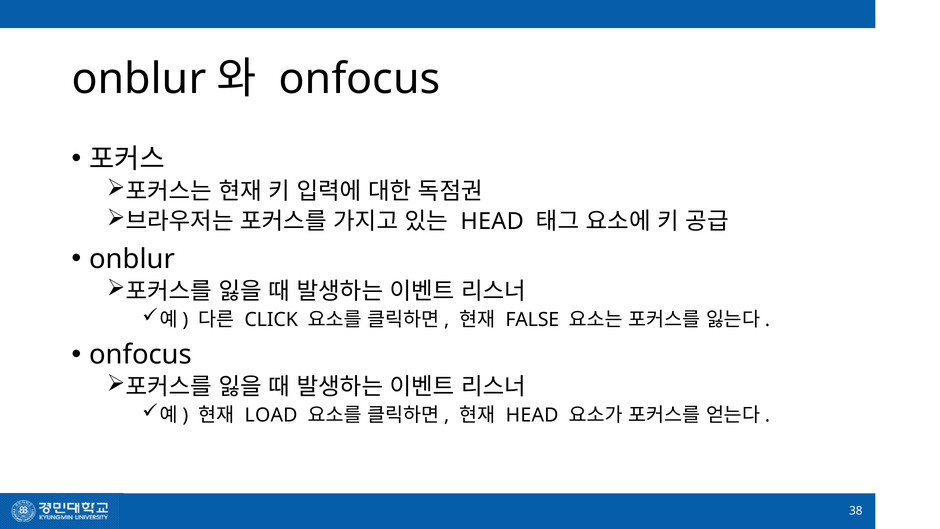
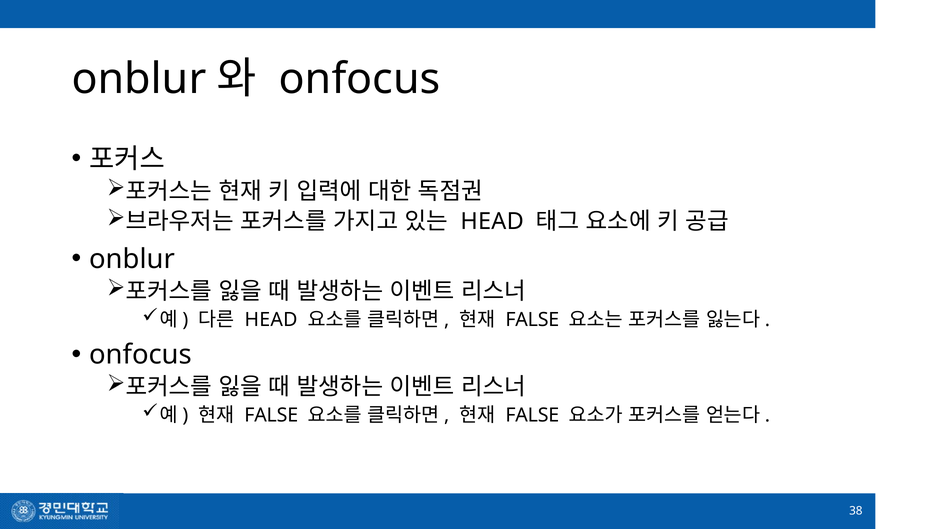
CLICK at (271, 319): CLICK -> HEAD
LOAD at (271, 415): LOAD -> FALSE
HEAD at (532, 415): HEAD -> FALSE
